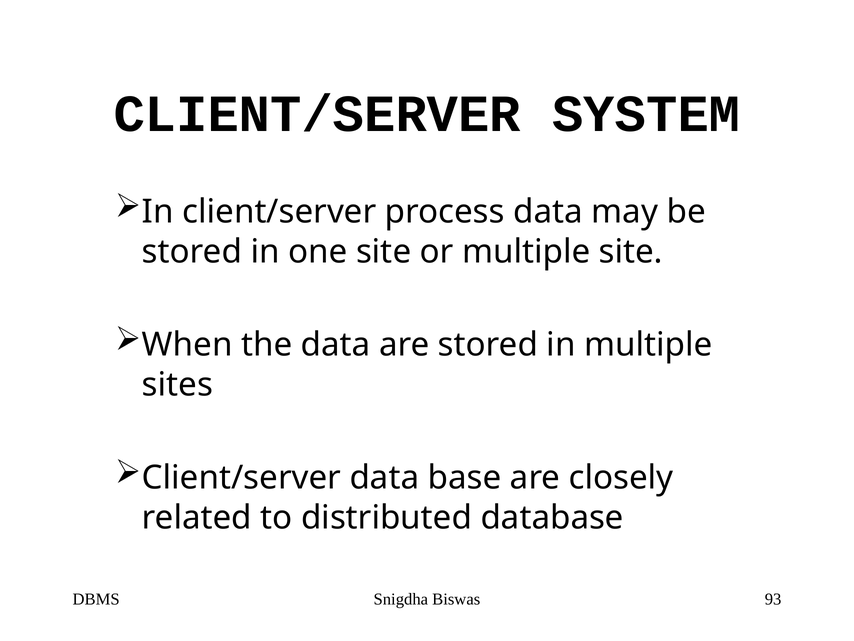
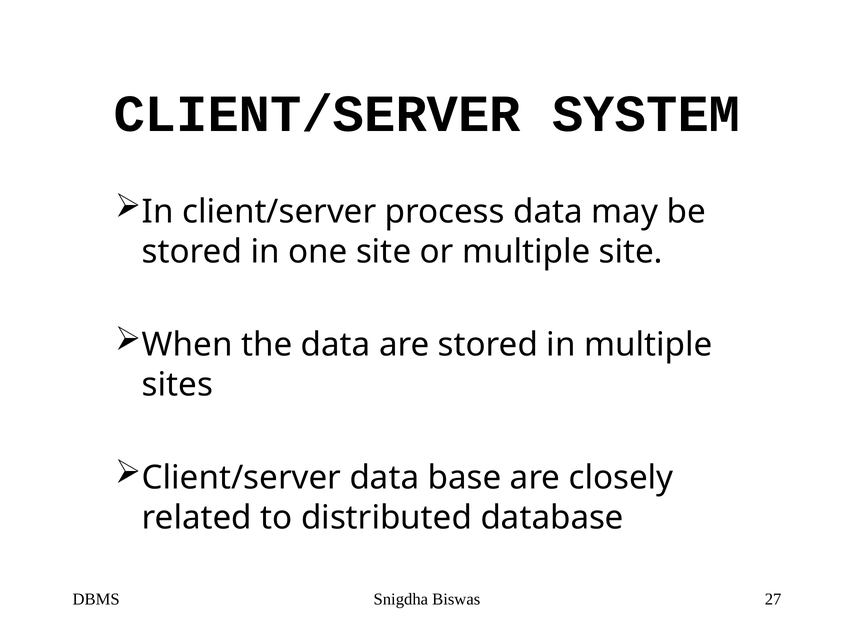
93: 93 -> 27
